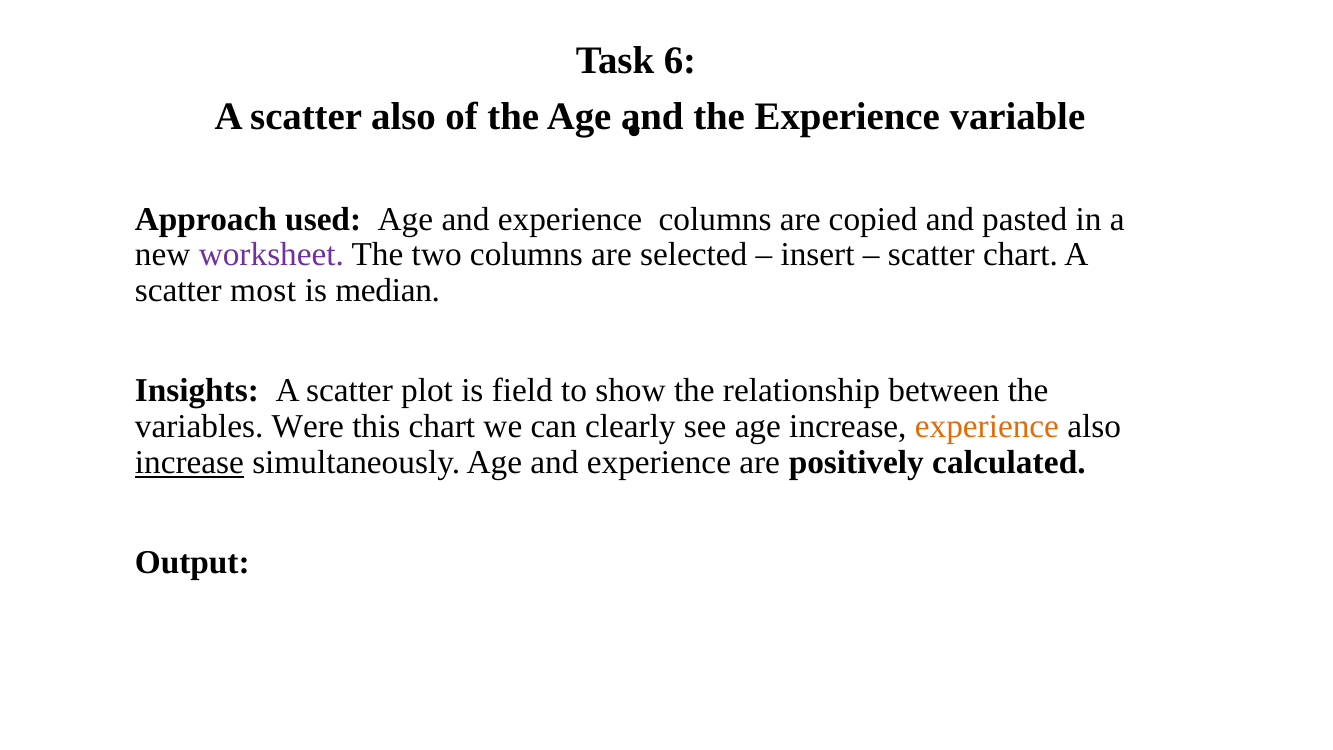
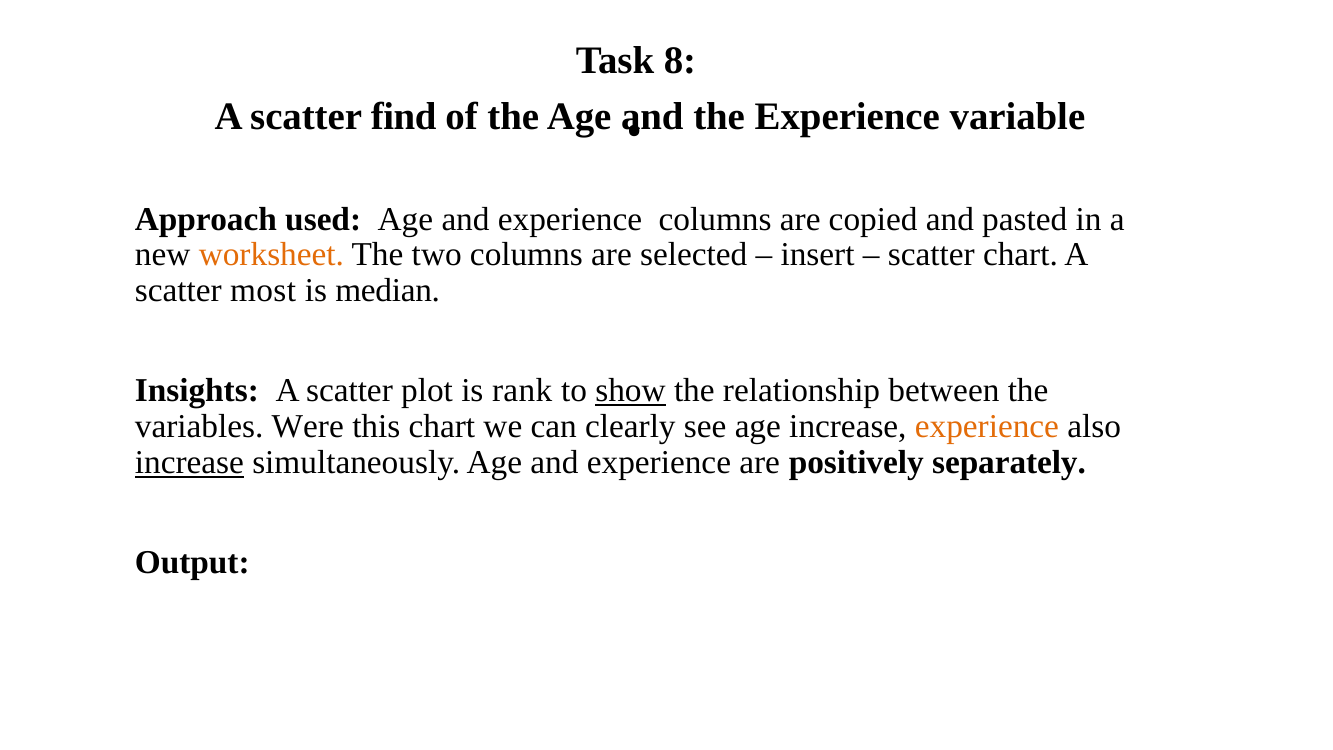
6: 6 -> 8
scatter also: also -> find
worksheet colour: purple -> orange
field: field -> rank
show underline: none -> present
calculated: calculated -> separately
